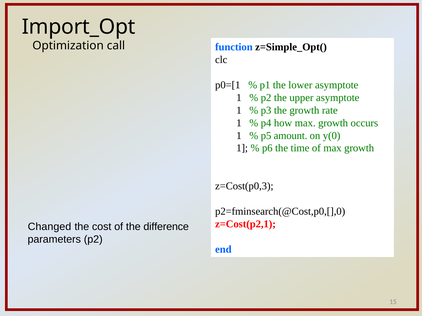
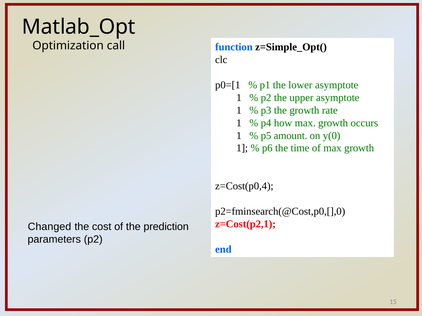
Import_Opt: Import_Opt -> Matlab_Opt
z=Cost(p0,3: z=Cost(p0,3 -> z=Cost(p0,4
difference: difference -> prediction
